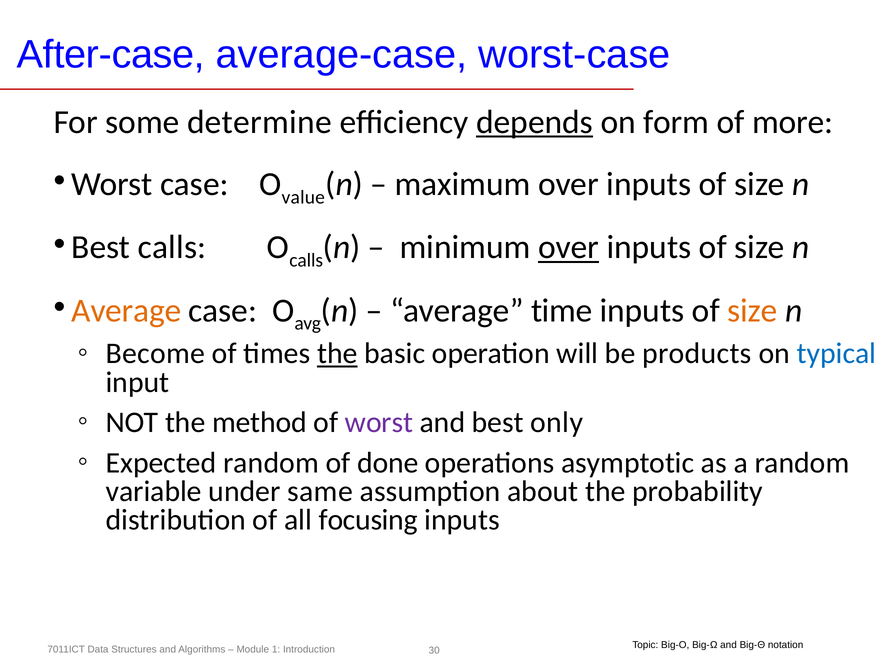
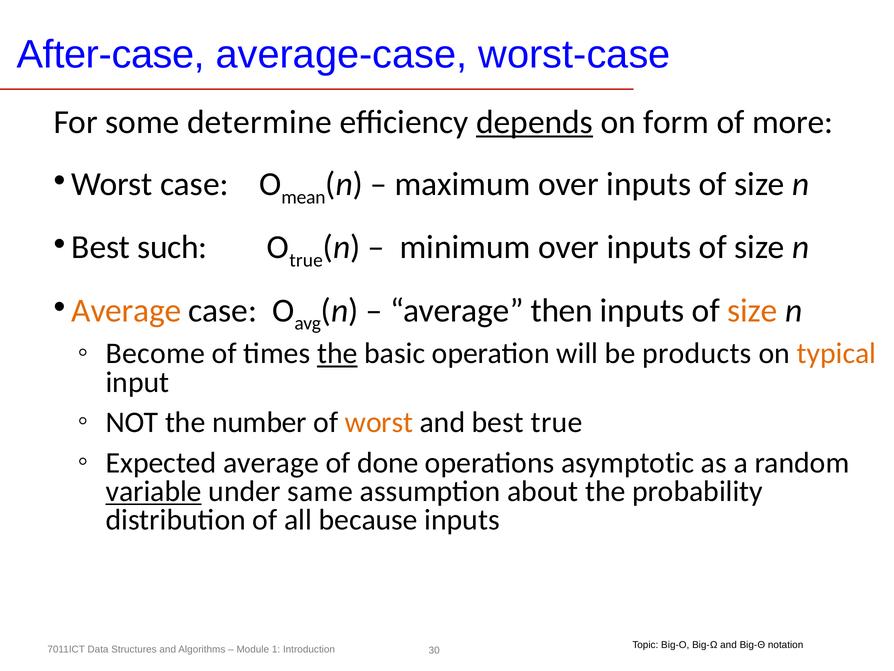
value: value -> mean
Best calls: calls -> such
calls at (306, 260): calls -> true
over at (569, 247) underline: present -> none
time: time -> then
typical colour: blue -> orange
method: method -> number
worst at (379, 422) colour: purple -> orange
best only: only -> true
Expected random: random -> average
variable underline: none -> present
focusing: focusing -> because
